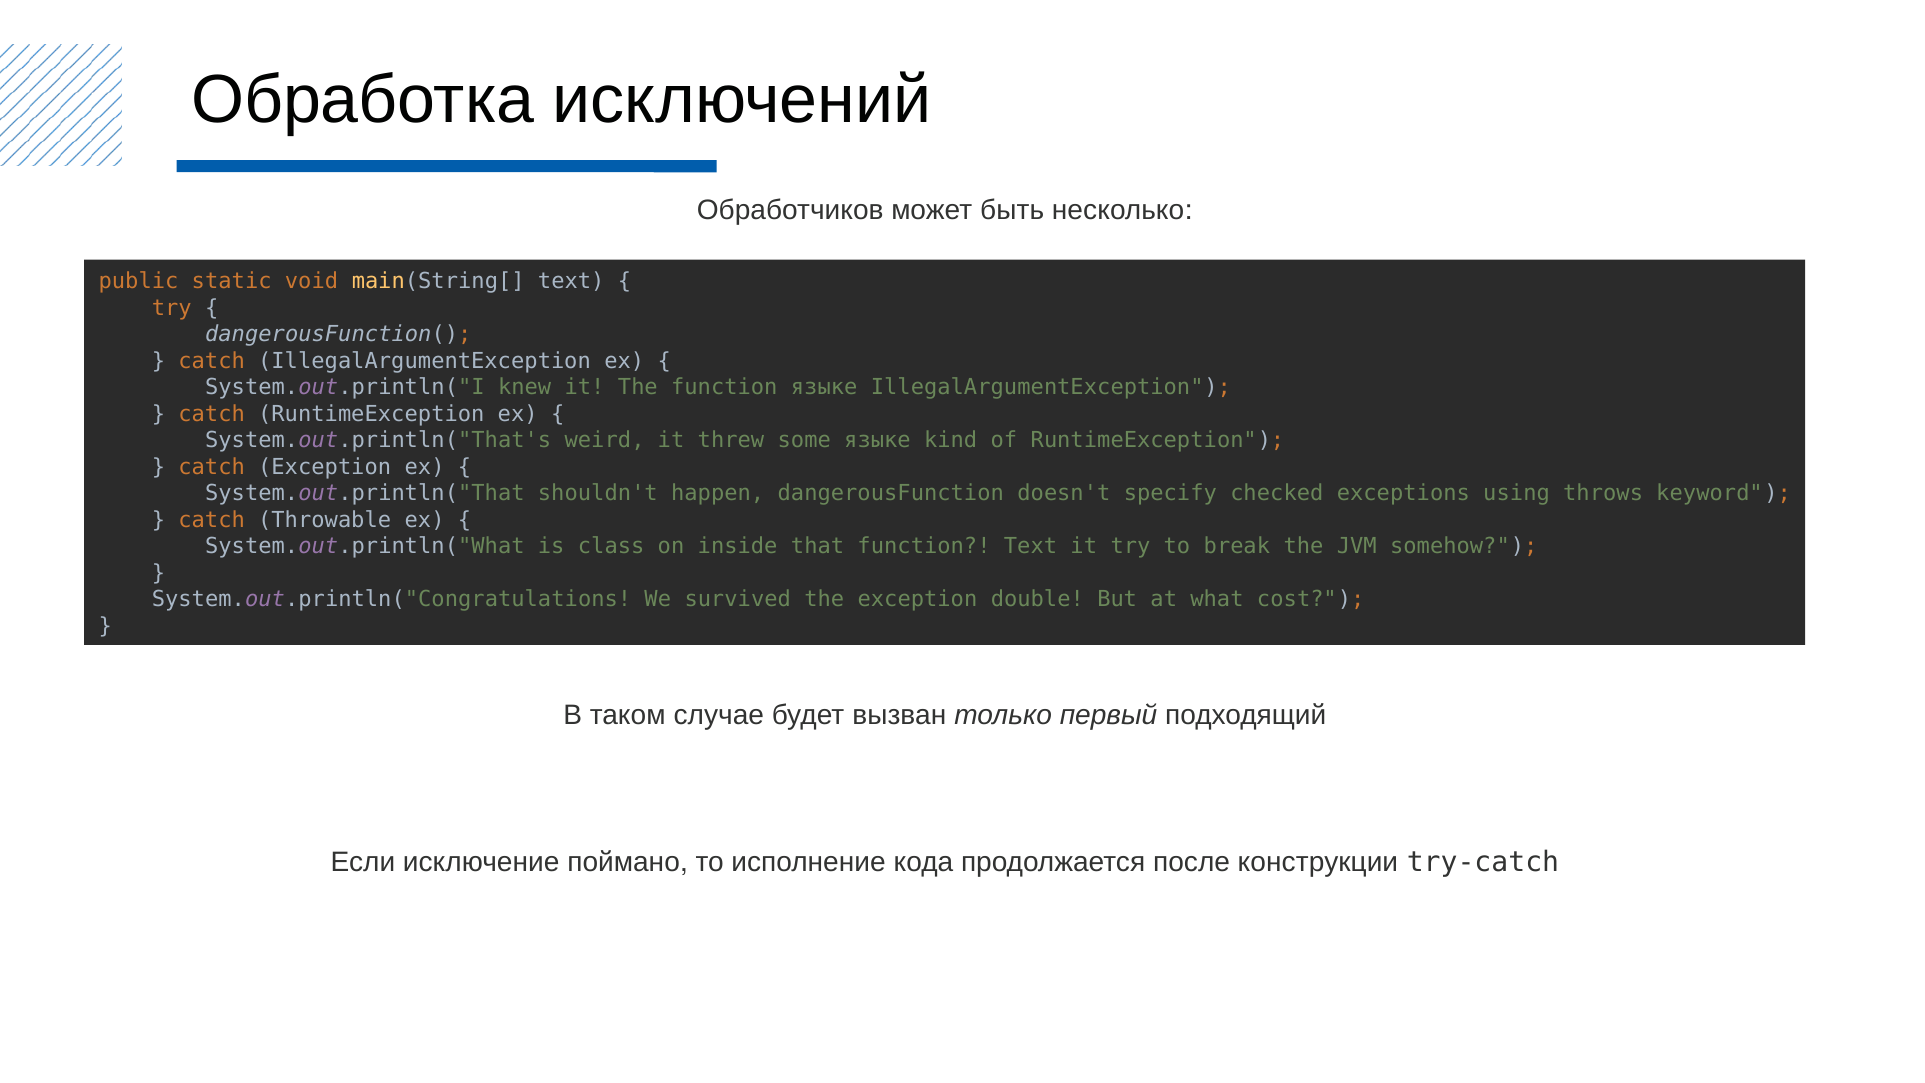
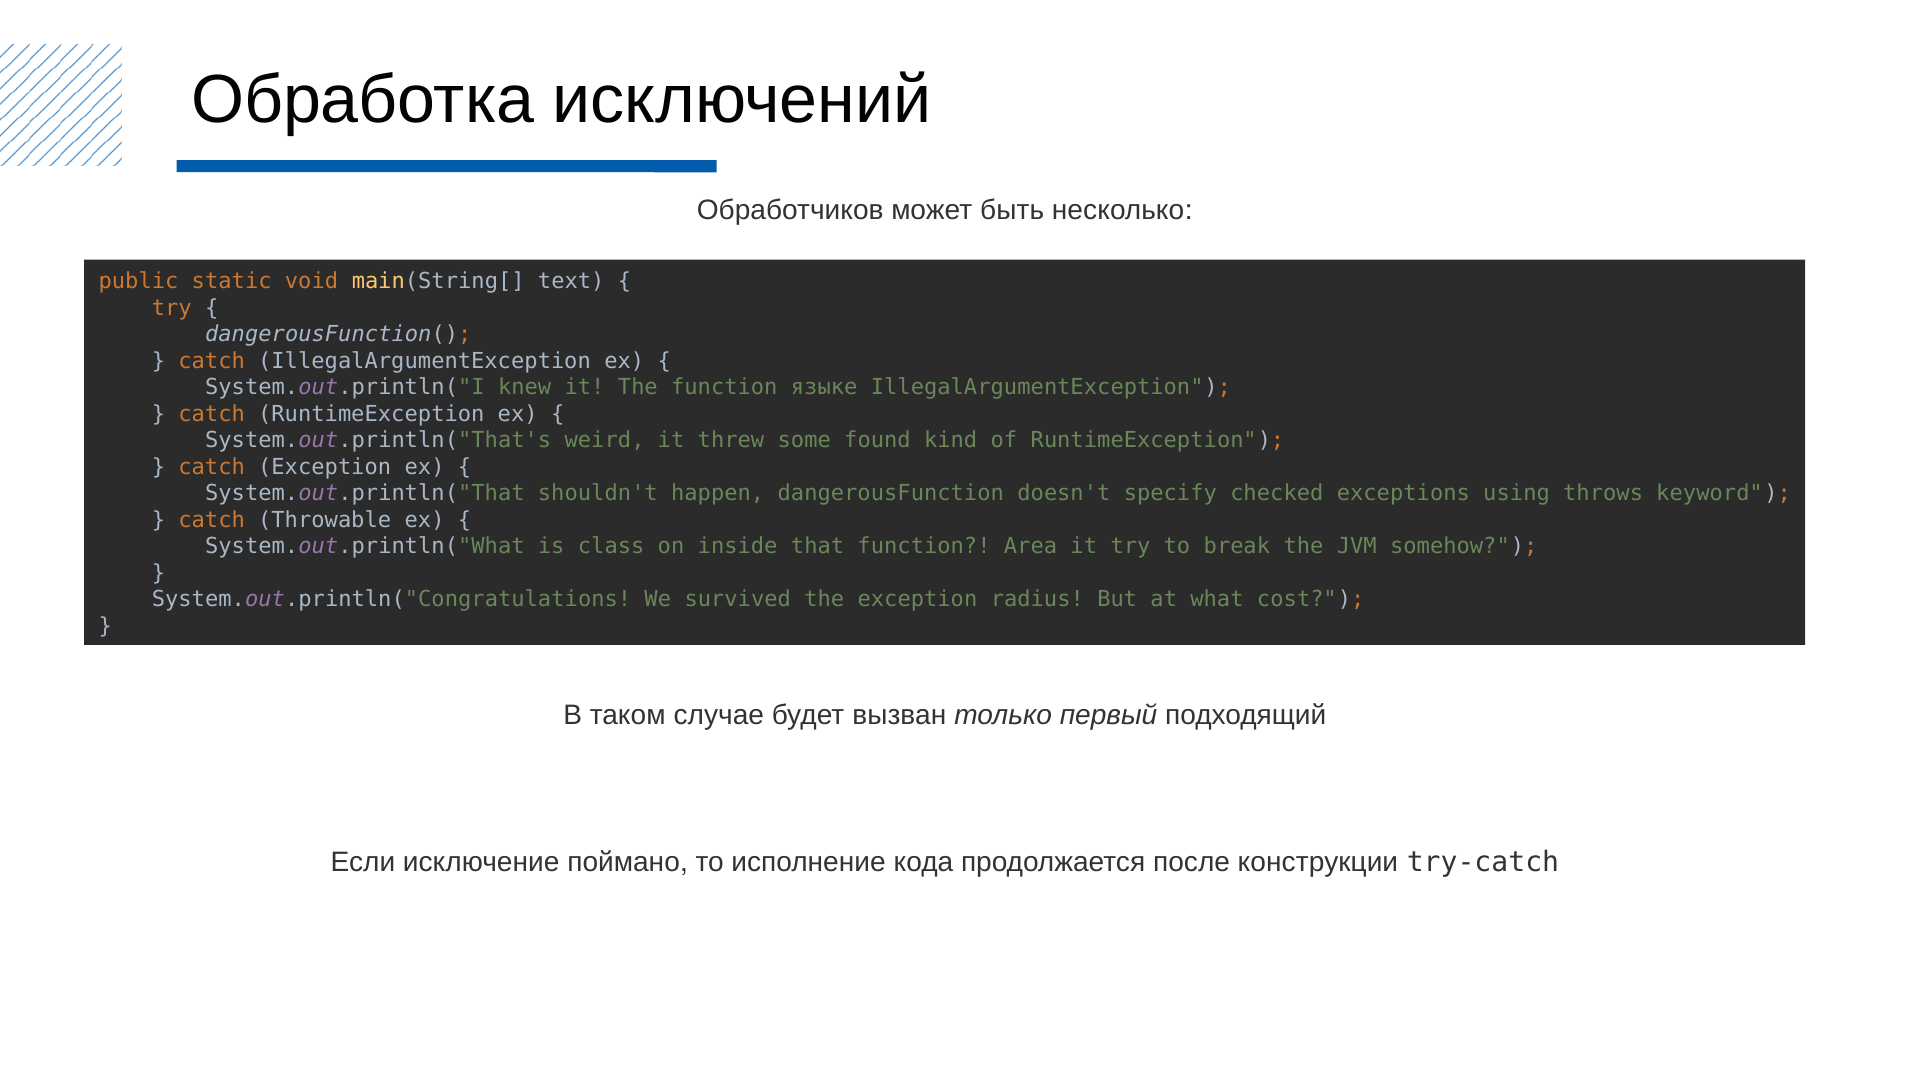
some языке: языке -> found
function Text: Text -> Area
double: double -> radius
